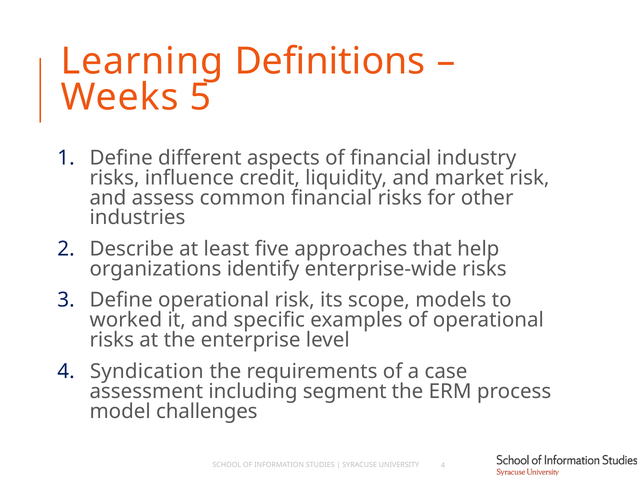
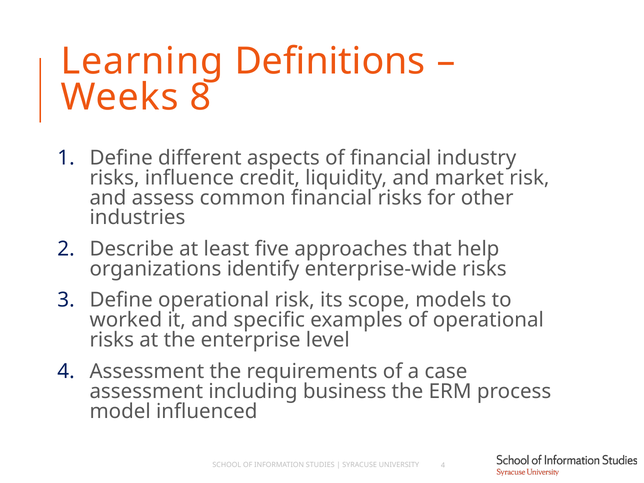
5: 5 -> 8
4 Syndication: Syndication -> Assessment
segment: segment -> business
challenges: challenges -> influenced
